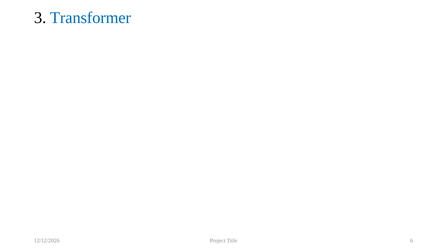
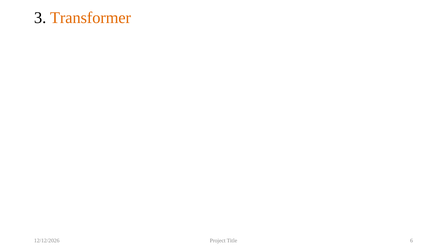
Transformer colour: blue -> orange
